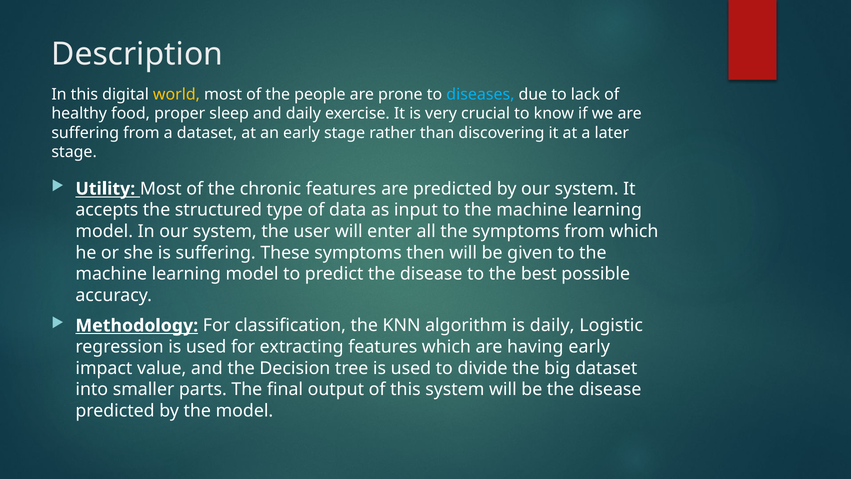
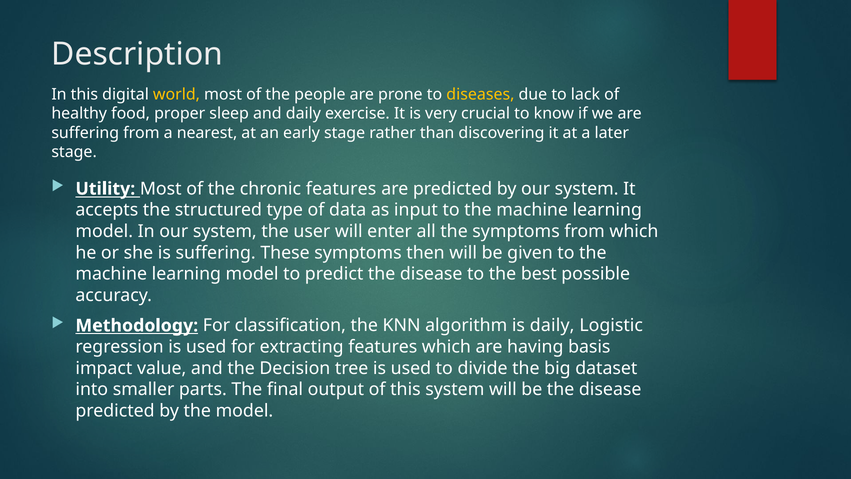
diseases colour: light blue -> yellow
a dataset: dataset -> nearest
having early: early -> basis
